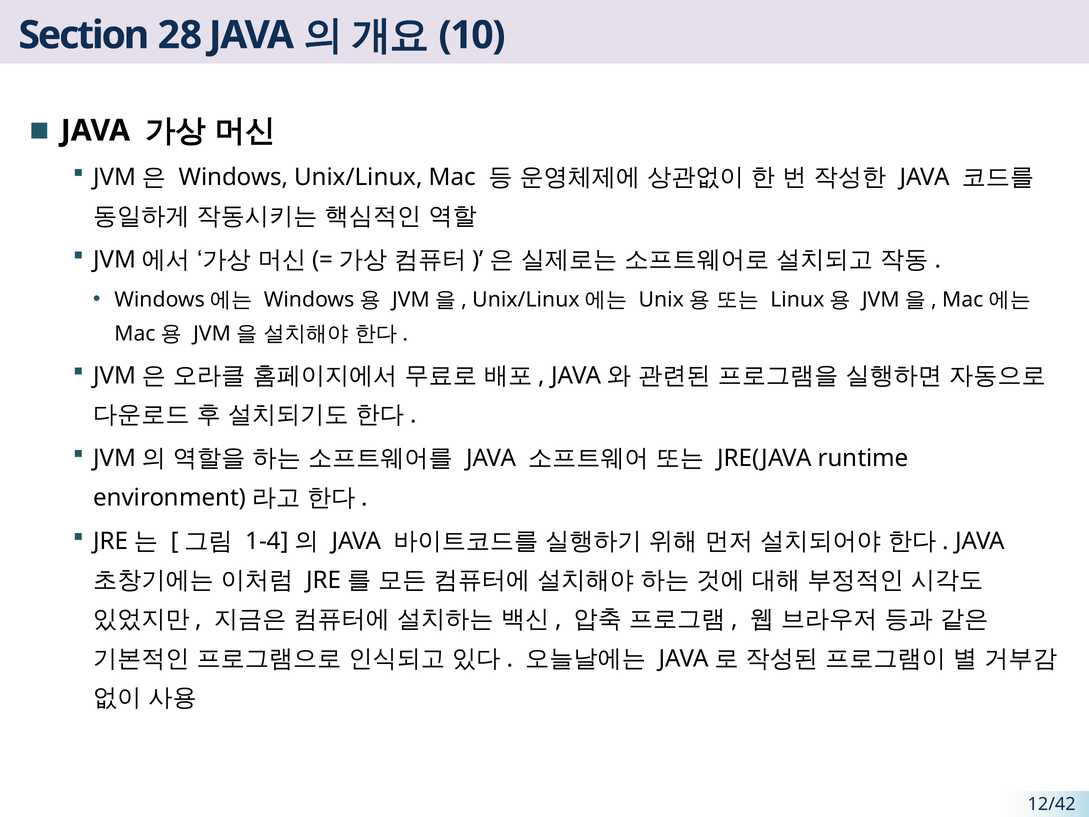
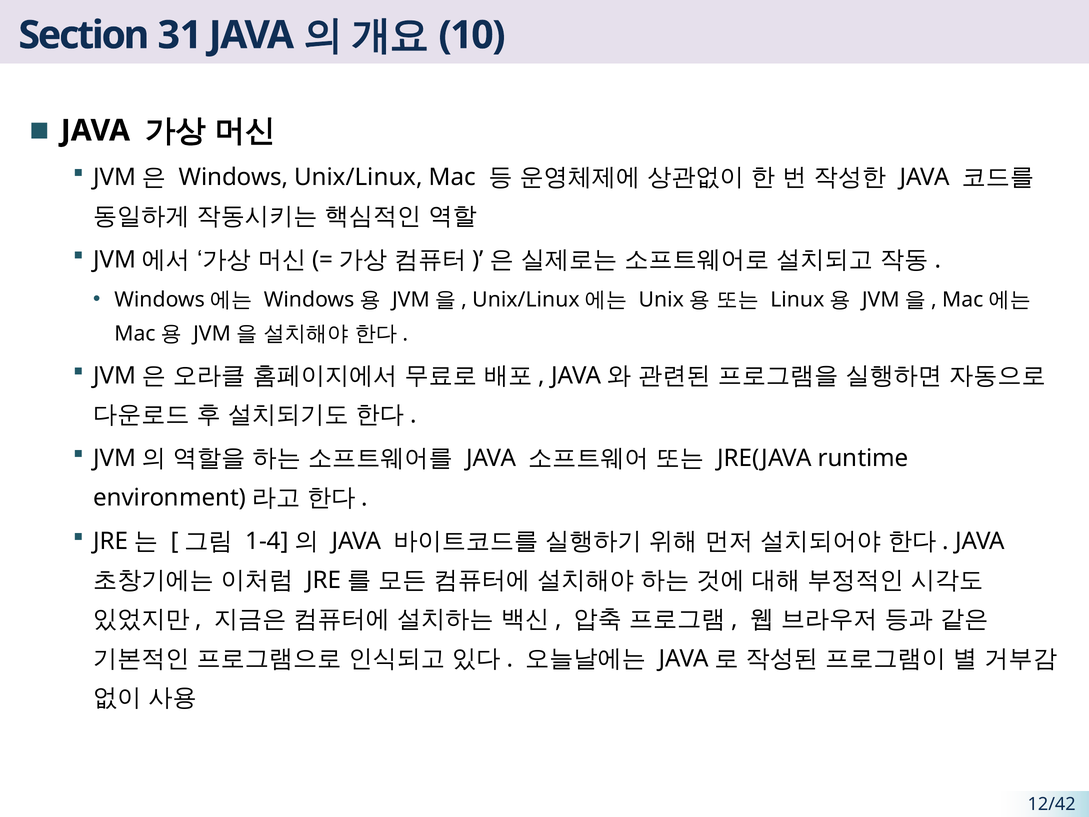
28: 28 -> 31
